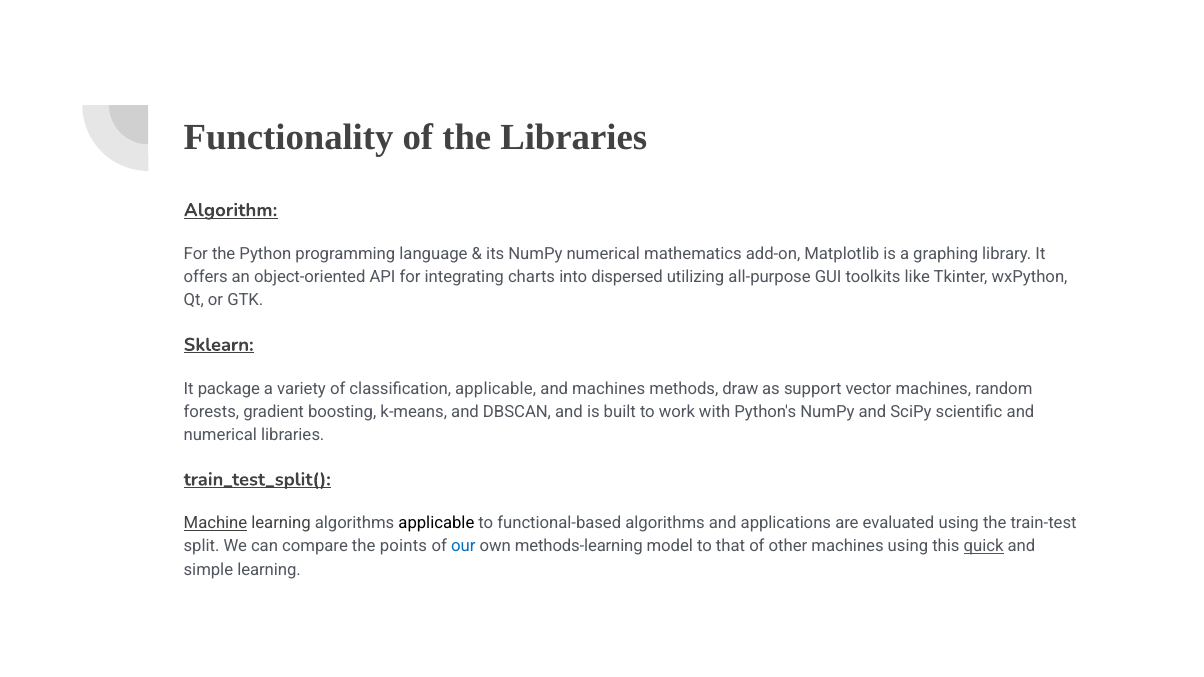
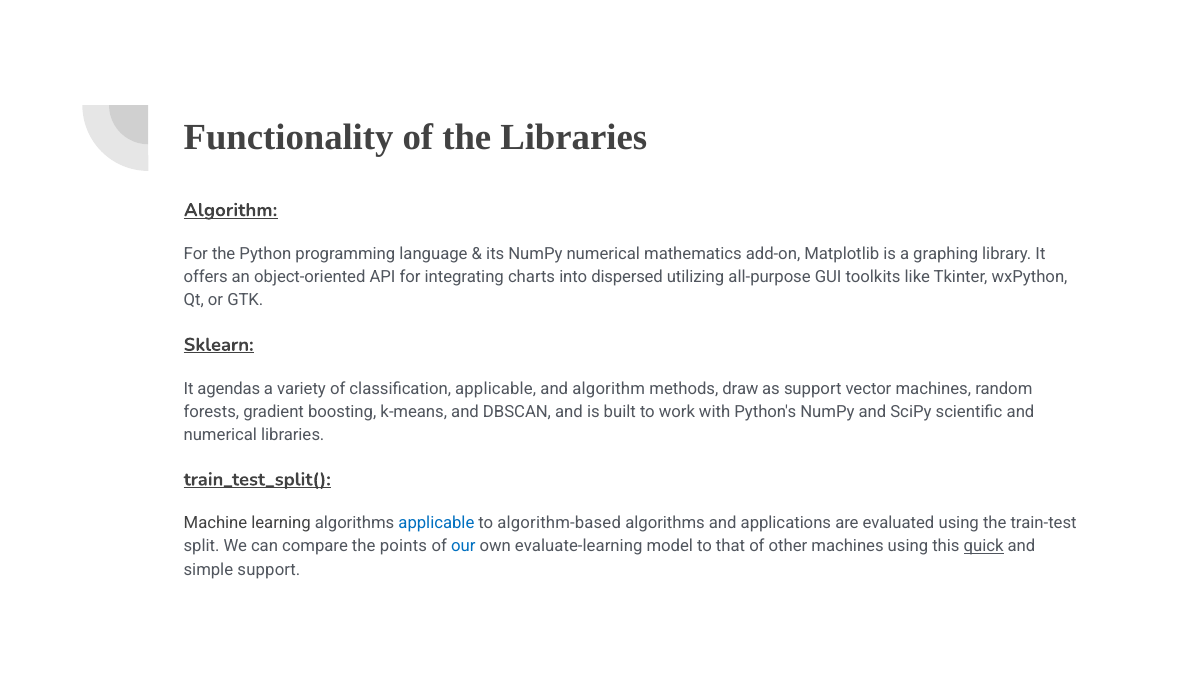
package: package -> agendas
and machines: machines -> algorithm
Machine underline: present -> none
applicable at (436, 524) colour: black -> blue
functional-based: functional-based -> algorithm-based
methods-learning: methods-learning -> evaluate-learning
simple learning: learning -> support
